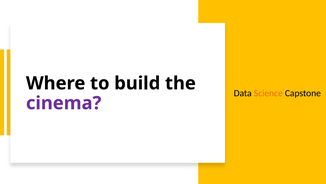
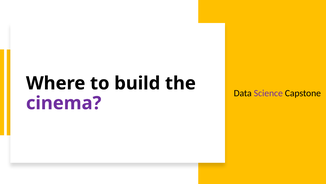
Science colour: orange -> purple
